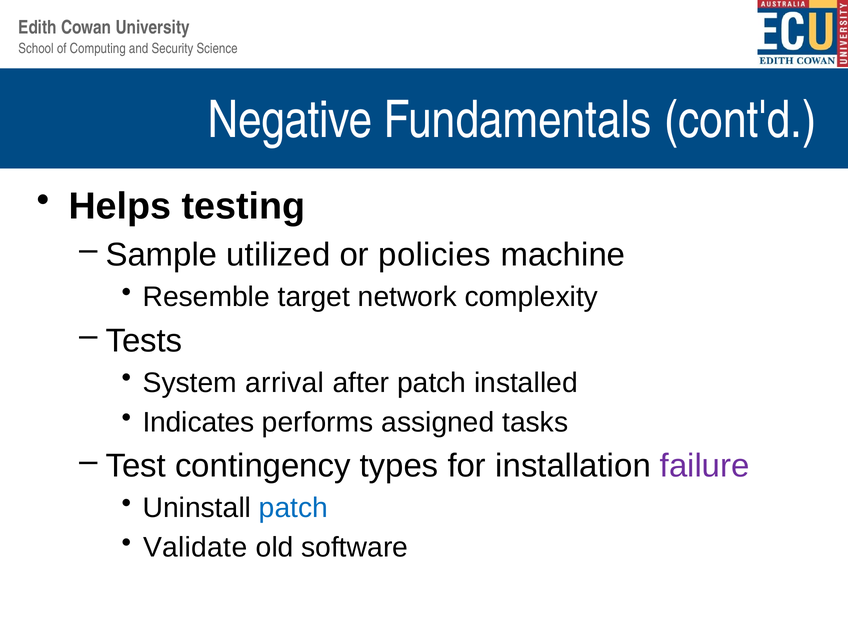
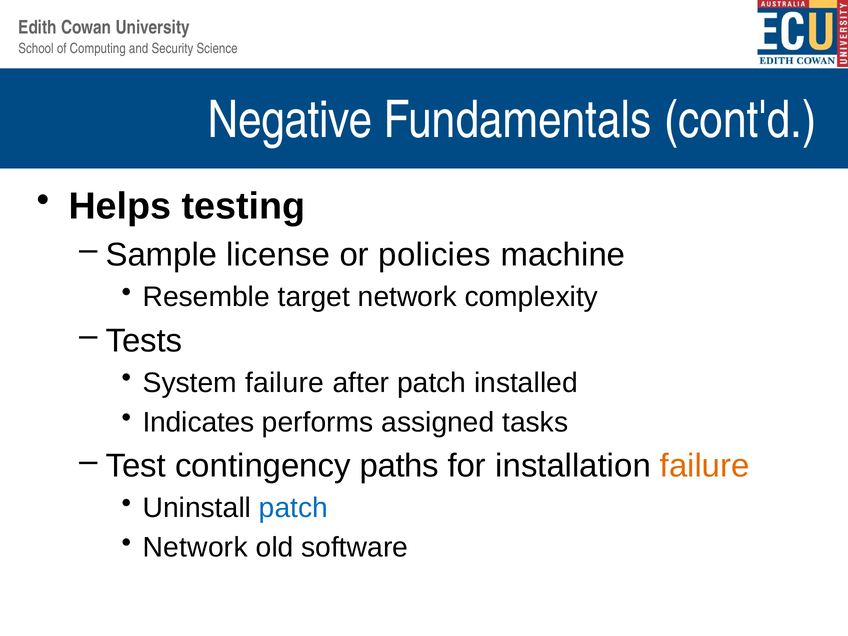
utilized: utilized -> license
System arrival: arrival -> failure
types: types -> paths
failure at (705, 466) colour: purple -> orange
Validate at (195, 548): Validate -> Network
